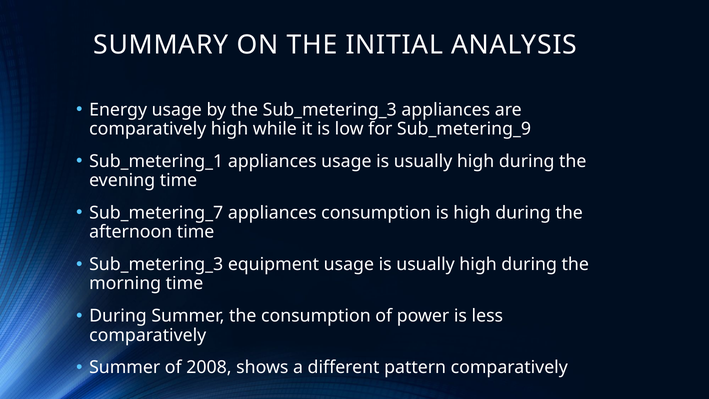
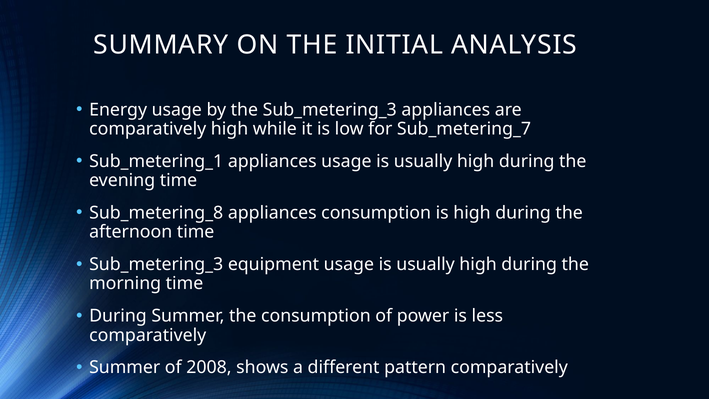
Sub_metering_9: Sub_metering_9 -> Sub_metering_7
Sub_metering_7: Sub_metering_7 -> Sub_metering_8
